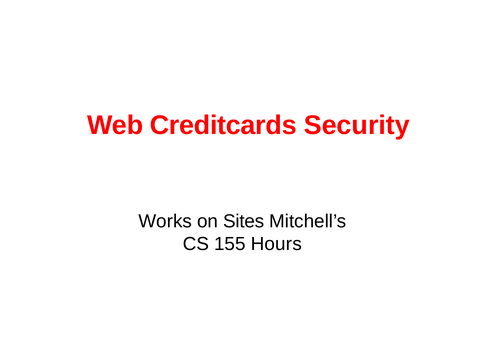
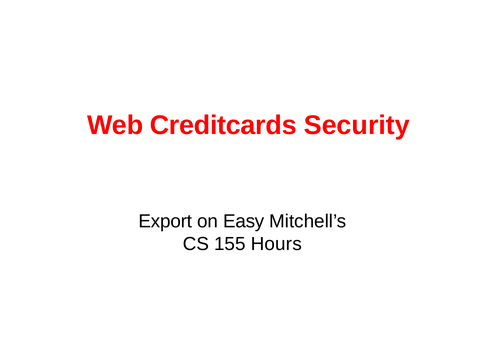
Works: Works -> Export
Sites: Sites -> Easy
